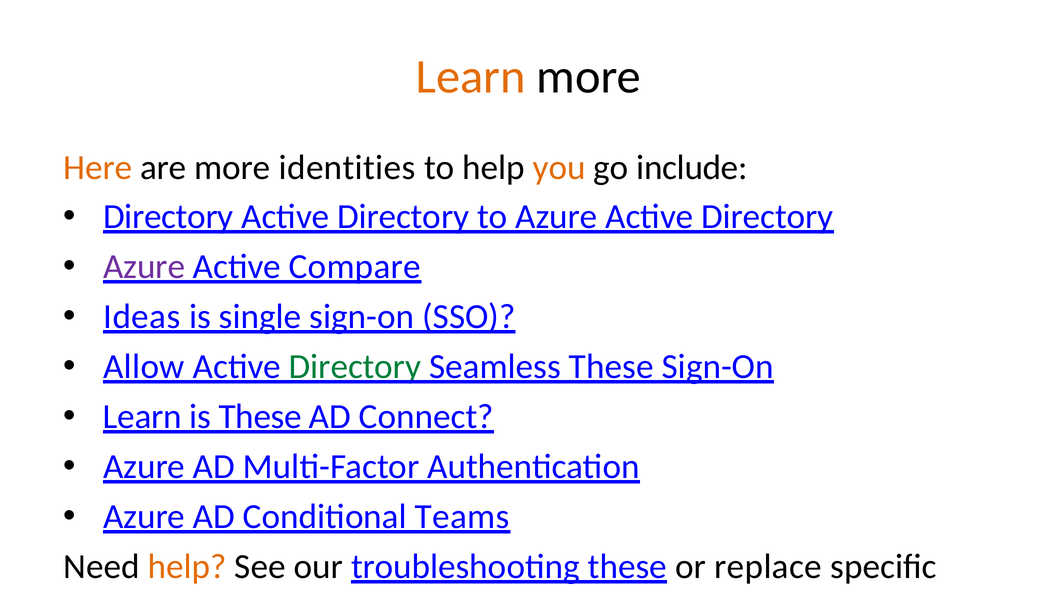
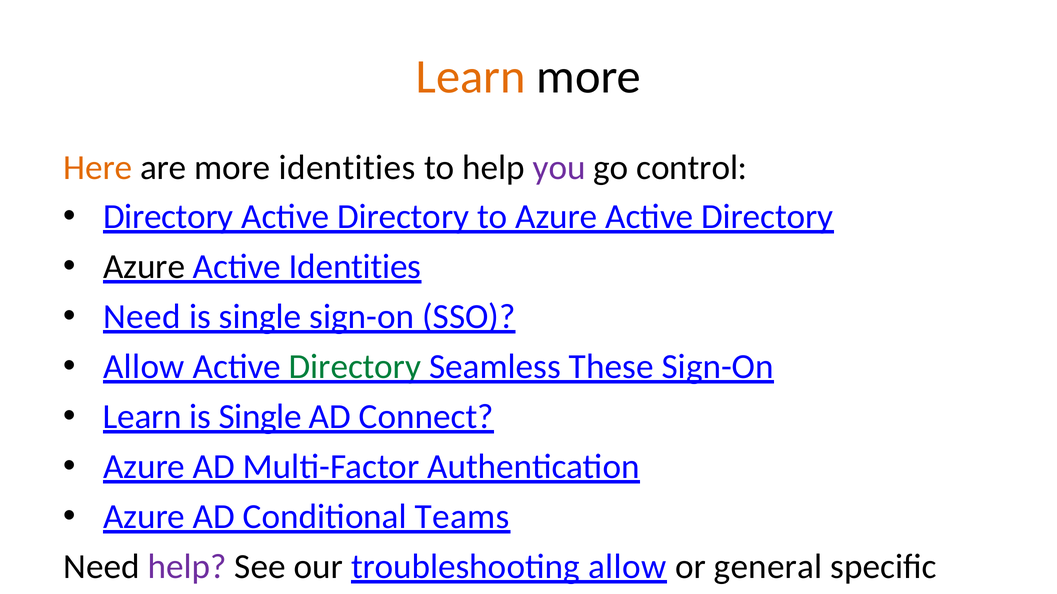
you colour: orange -> purple
include: include -> control
Azure at (144, 267) colour: purple -> black
Active Compare: Compare -> Identities
Ideas at (142, 317): Ideas -> Need
These at (260, 417): These -> Single
help at (187, 567) colour: orange -> purple
troubleshooting these: these -> allow
replace: replace -> general
